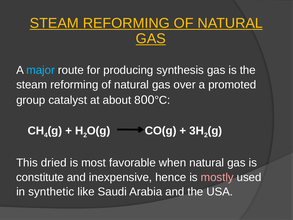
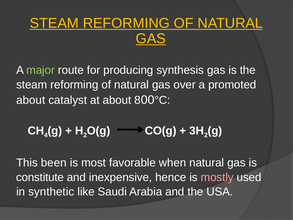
major colour: light blue -> light green
group at (31, 100): group -> about
dried: dried -> been
